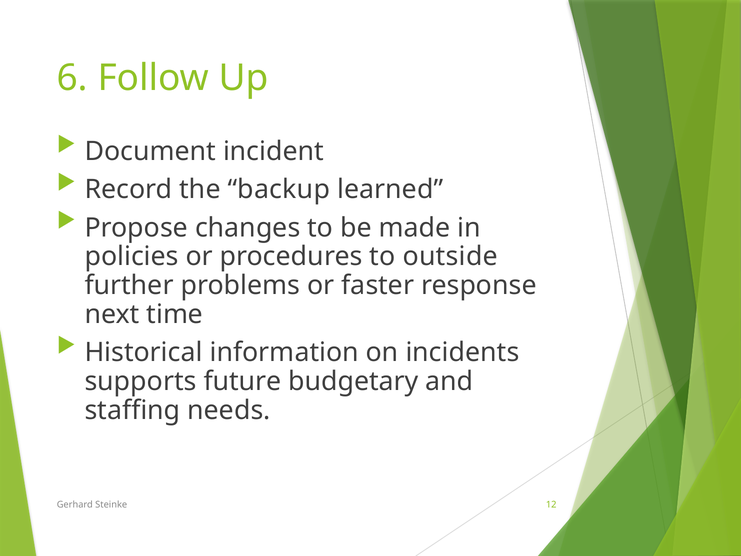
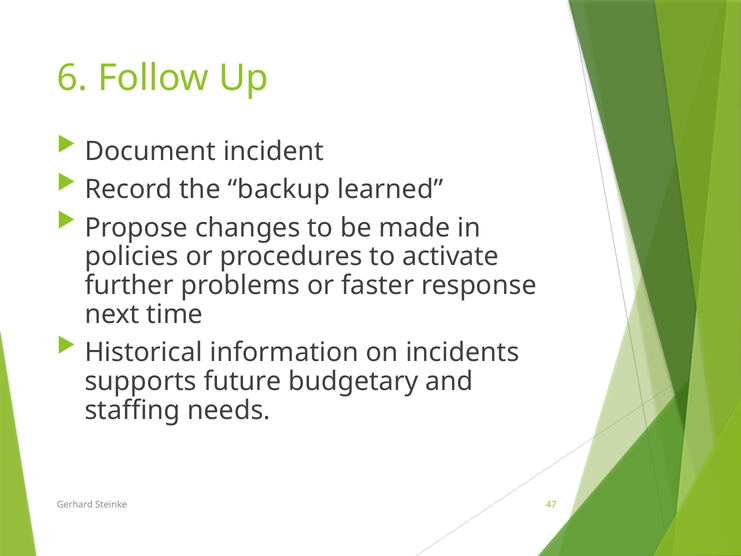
outside: outside -> activate
12: 12 -> 47
